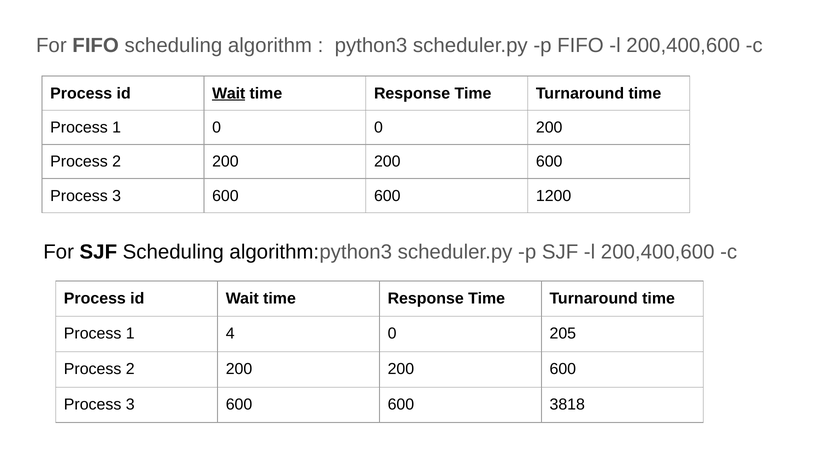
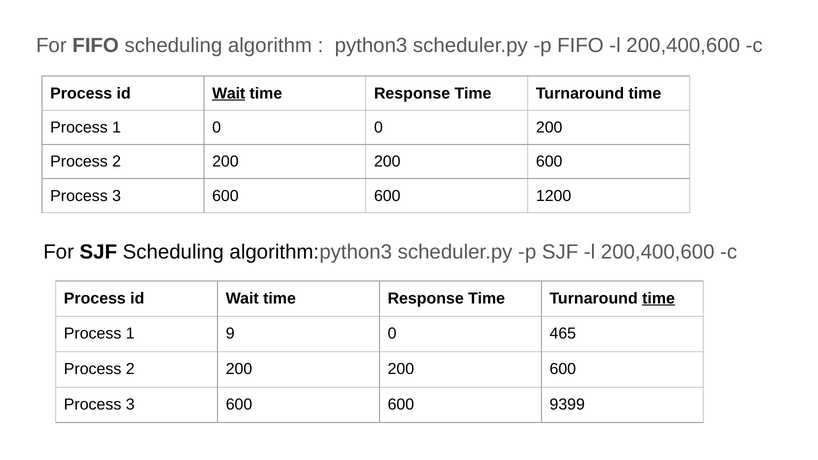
time at (659, 298) underline: none -> present
4: 4 -> 9
205: 205 -> 465
3818: 3818 -> 9399
